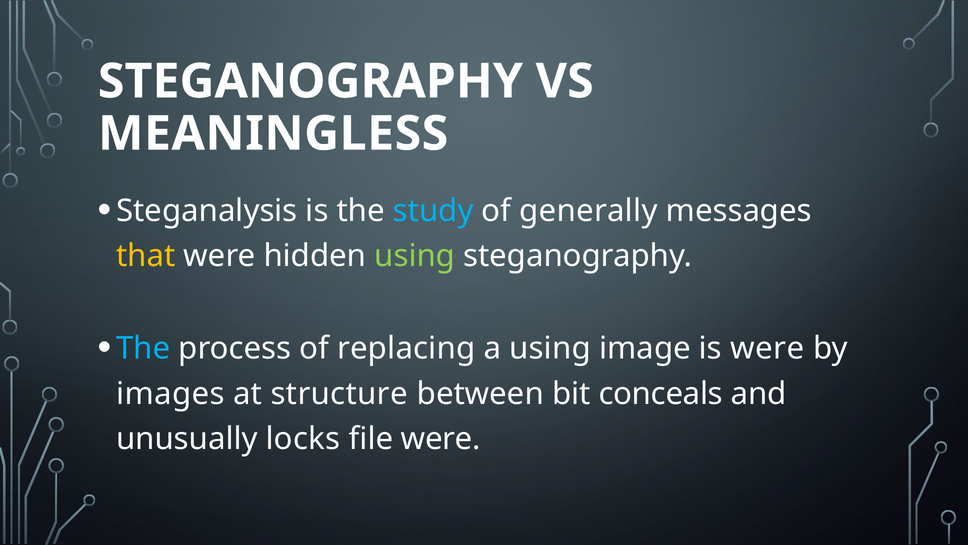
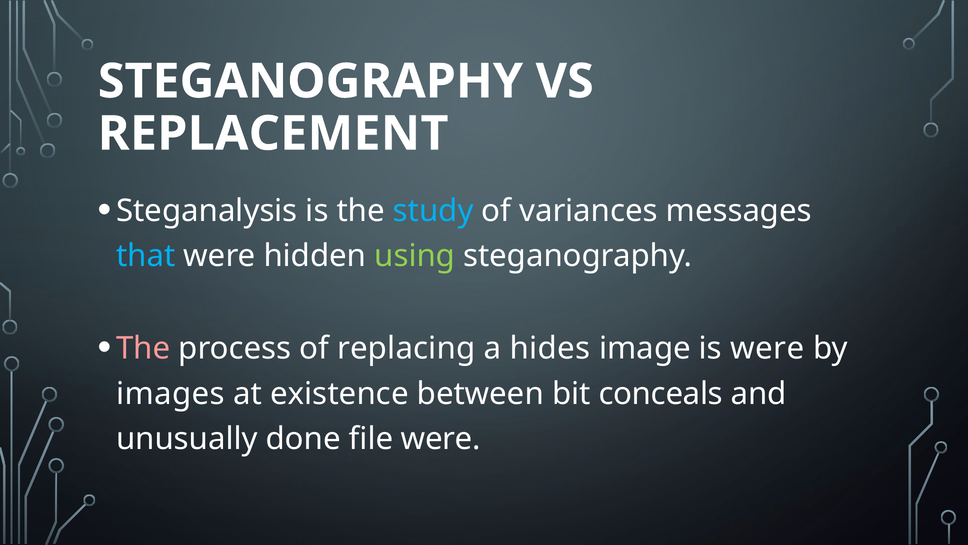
MEANINGLESS: MEANINGLESS -> REPLACEMENT
generally: generally -> variances
that colour: yellow -> light blue
The at (143, 348) colour: light blue -> pink
a using: using -> hides
structure: structure -> existence
locks: locks -> done
